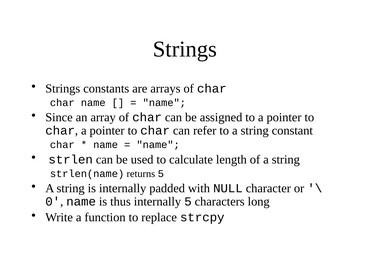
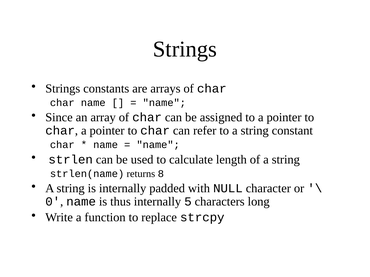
returns 5: 5 -> 8
